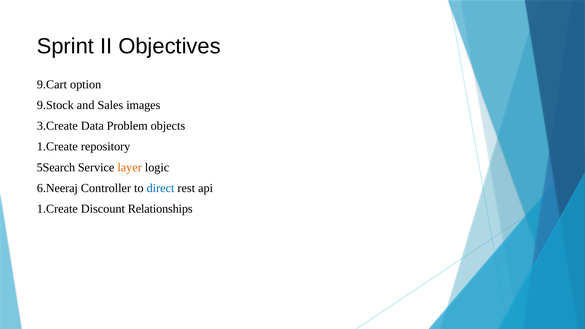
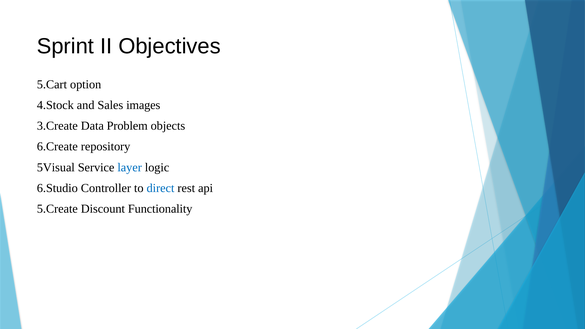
9.Cart: 9.Cart -> 5.Cart
9.Stock: 9.Stock -> 4.Stock
1.Create at (57, 147): 1.Create -> 6.Create
5Search: 5Search -> 5Visual
layer colour: orange -> blue
6.Neeraj: 6.Neeraj -> 6.Studio
1.Create at (57, 209): 1.Create -> 5.Create
Relationships: Relationships -> Functionality
